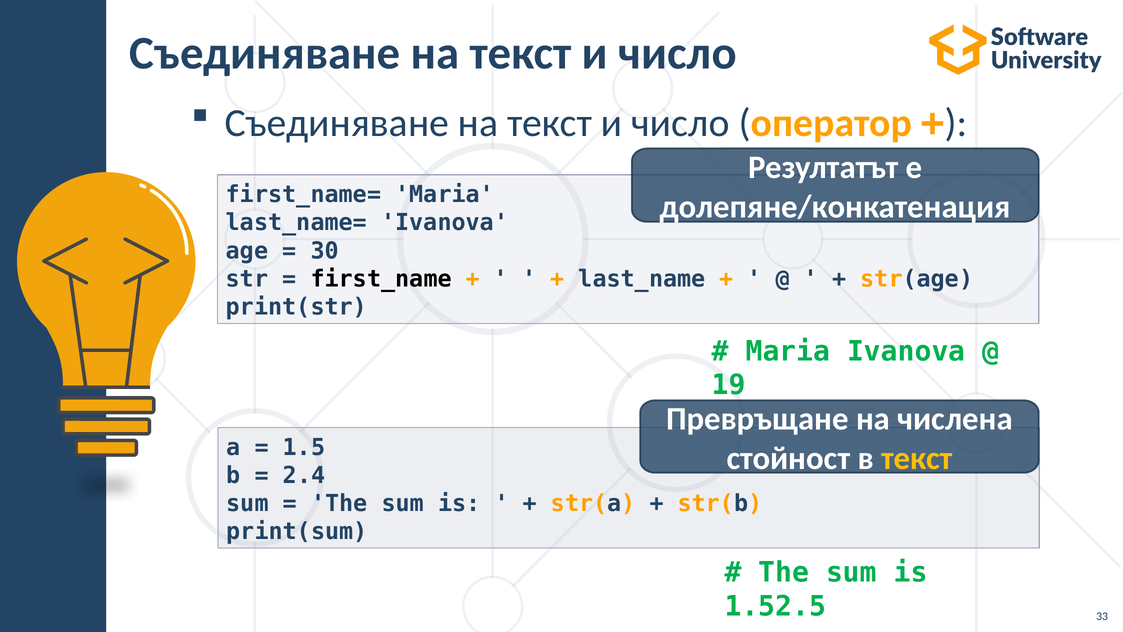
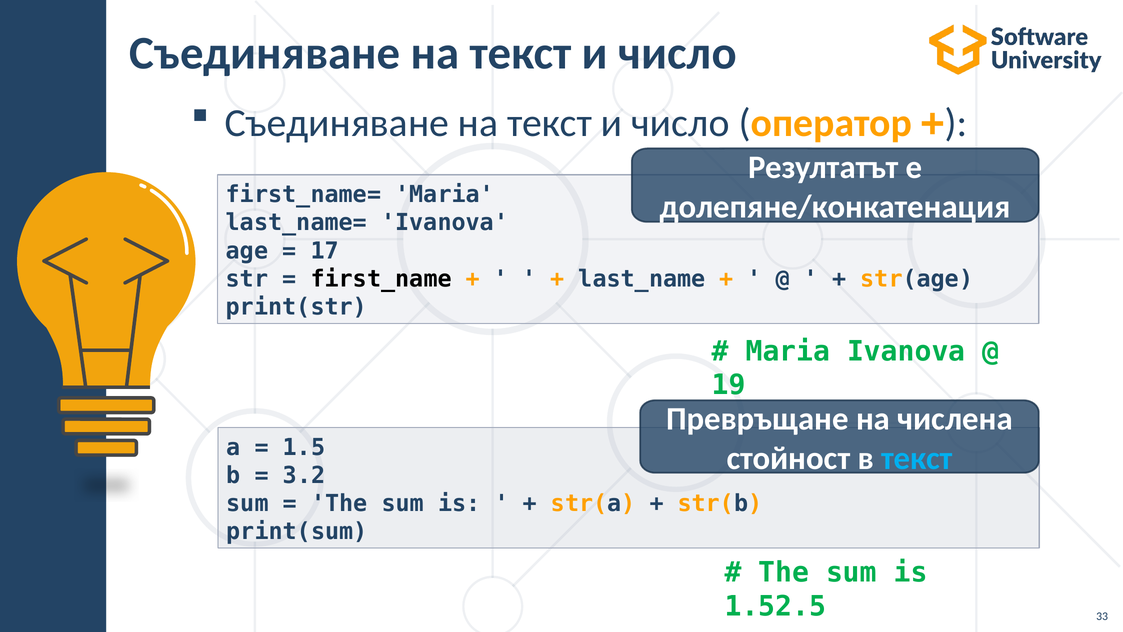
30: 30 -> 17
текст at (917, 458) colour: yellow -> light blue
2.4: 2.4 -> 3.2
